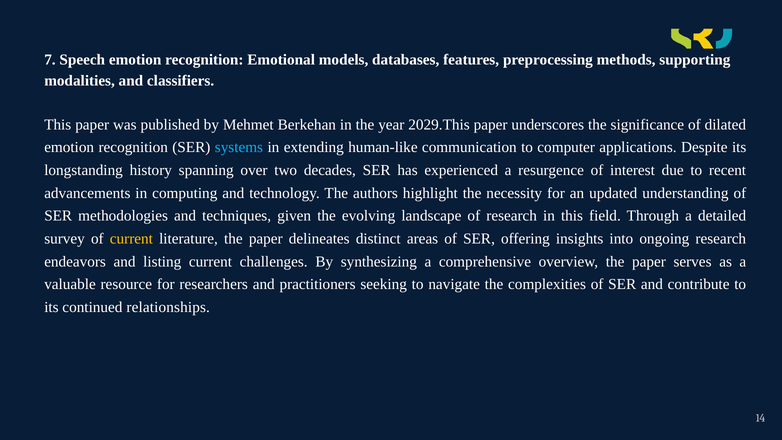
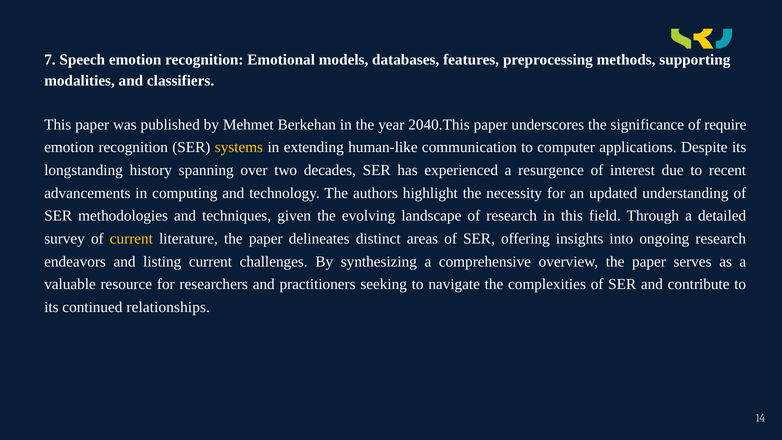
2029.This: 2029.This -> 2040.This
dilated: dilated -> require
systems colour: light blue -> yellow
